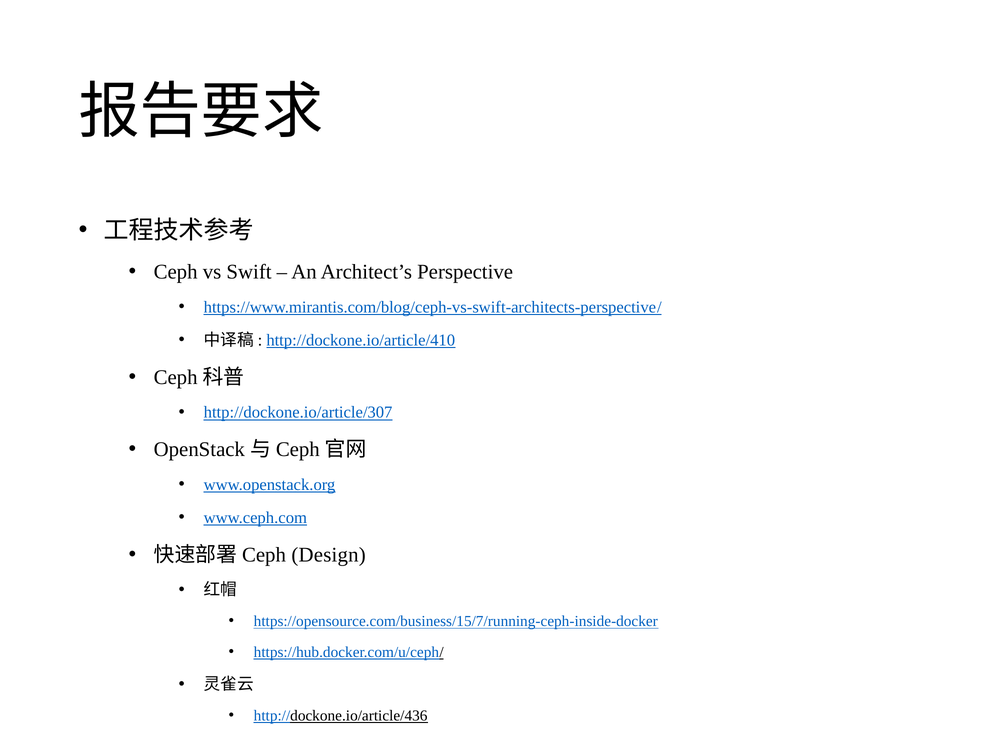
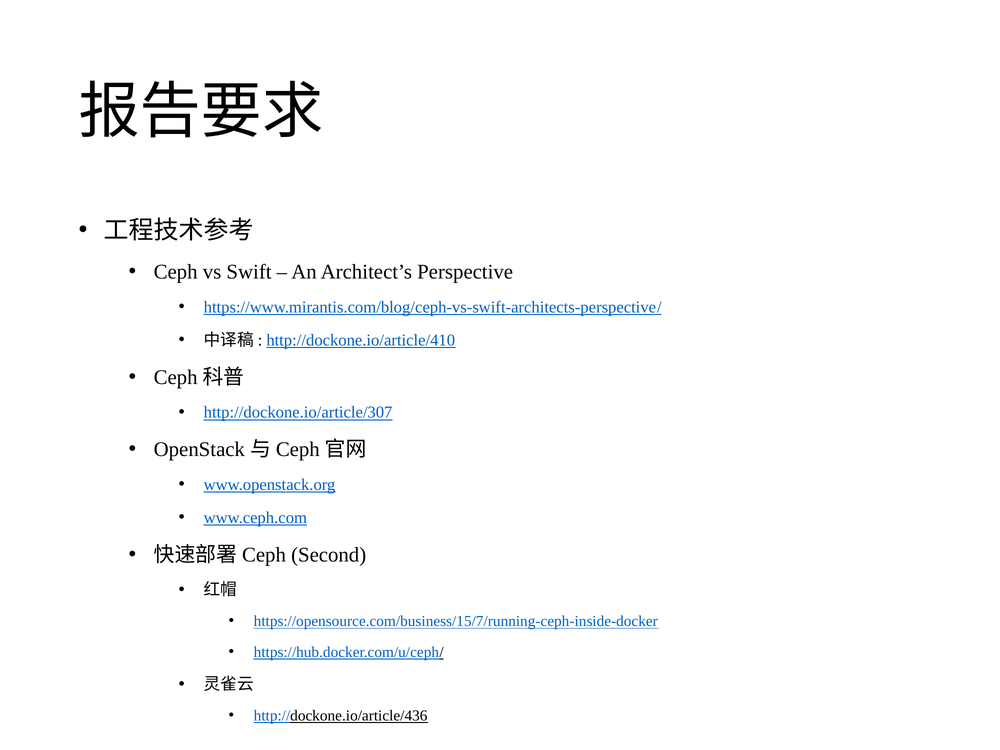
Design: Design -> Second
